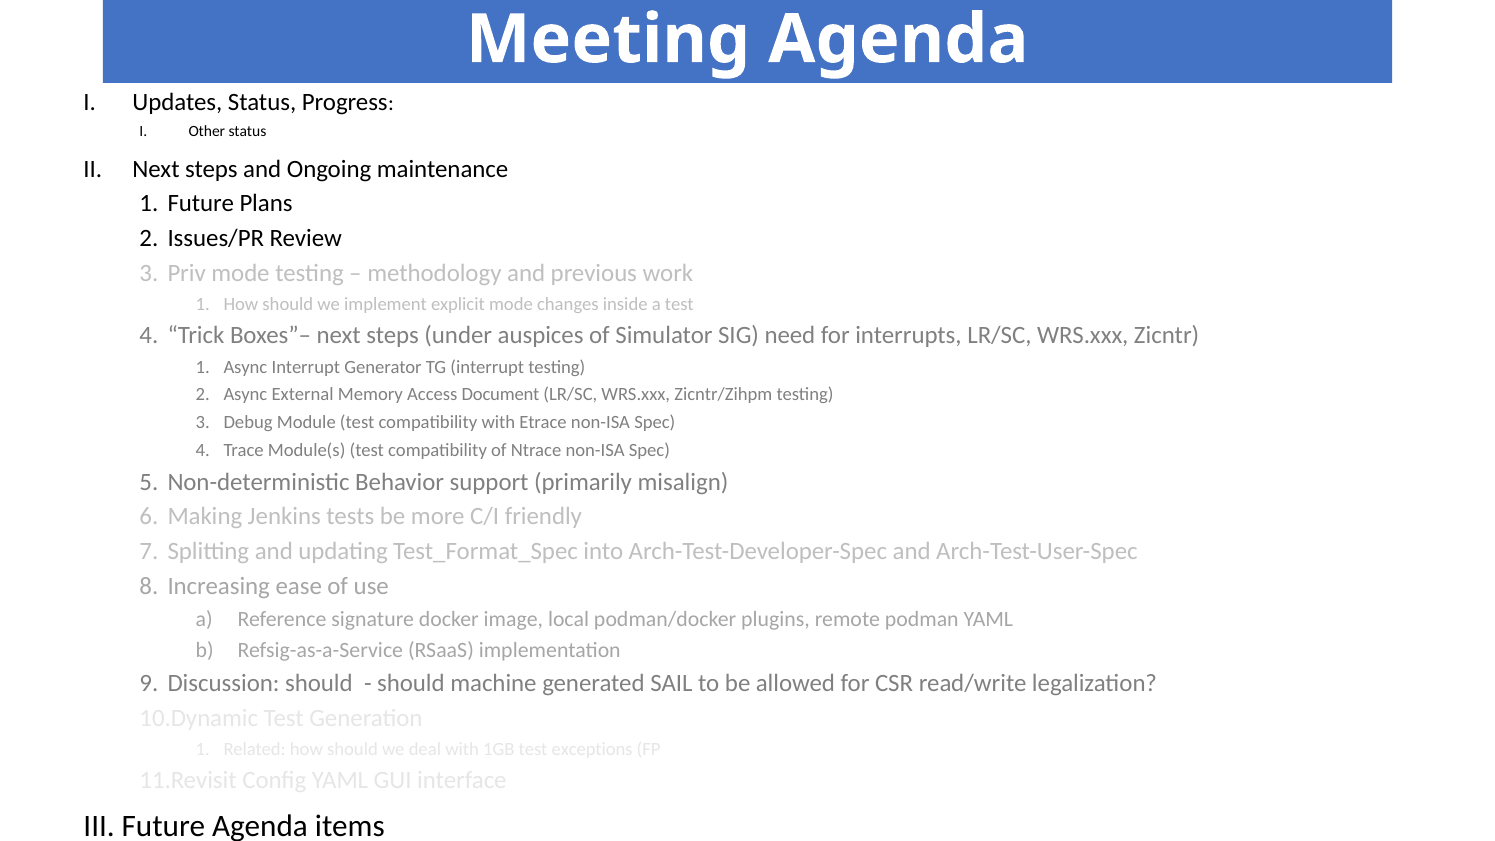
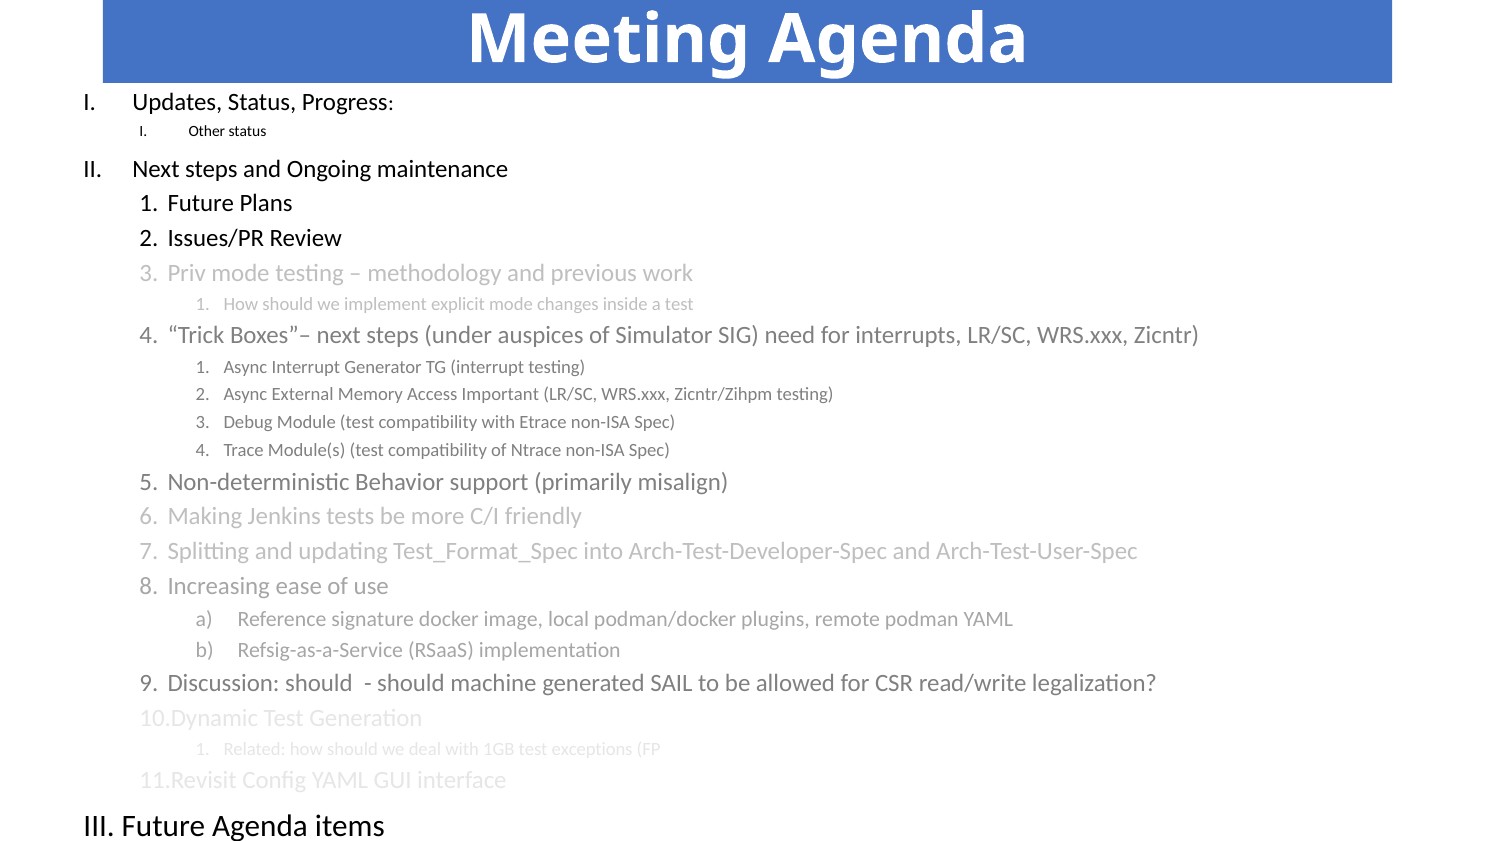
Document: Document -> Important
